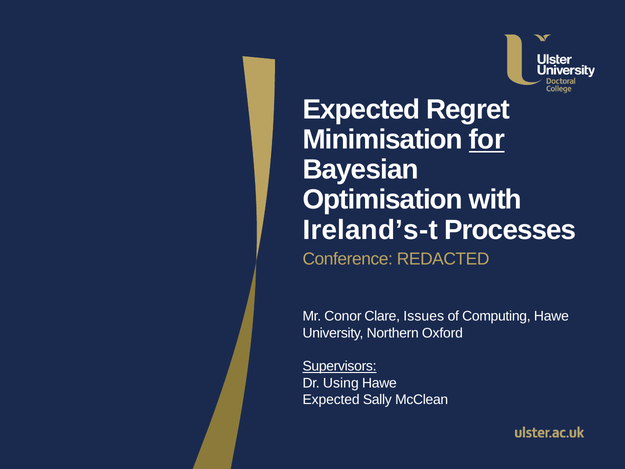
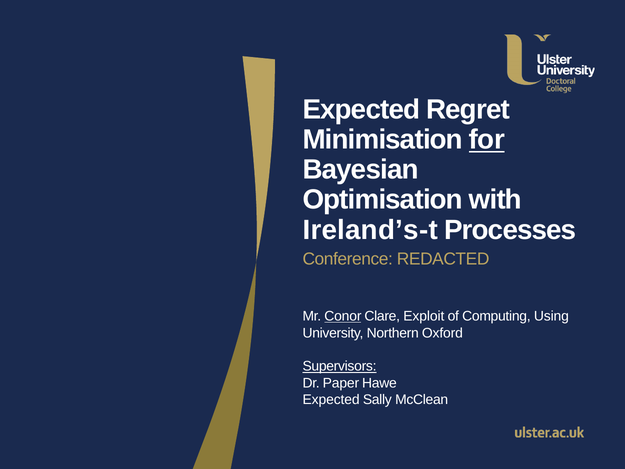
Conor underline: none -> present
Issues: Issues -> Exploit
Computing Hawe: Hawe -> Using
Using: Using -> Paper
